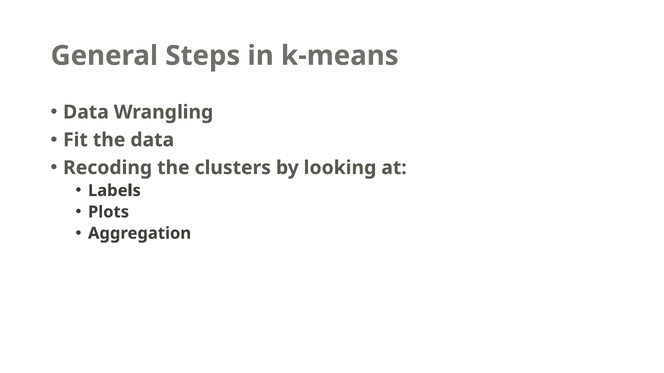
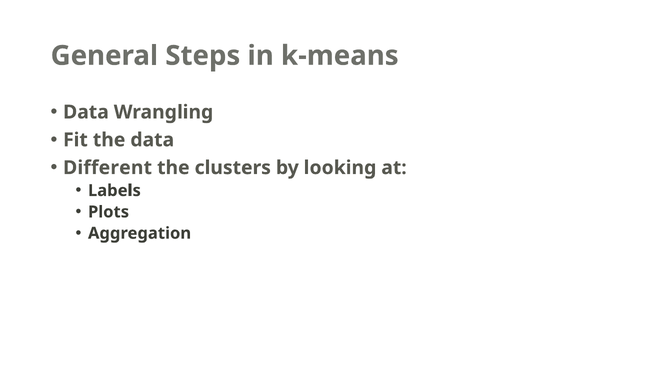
Recoding: Recoding -> Different
